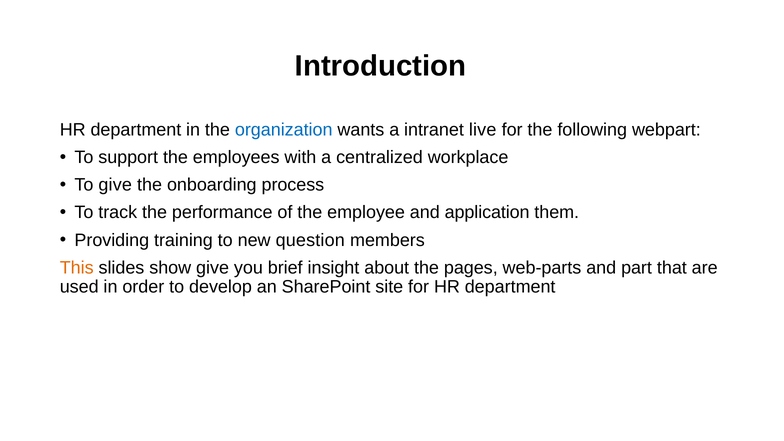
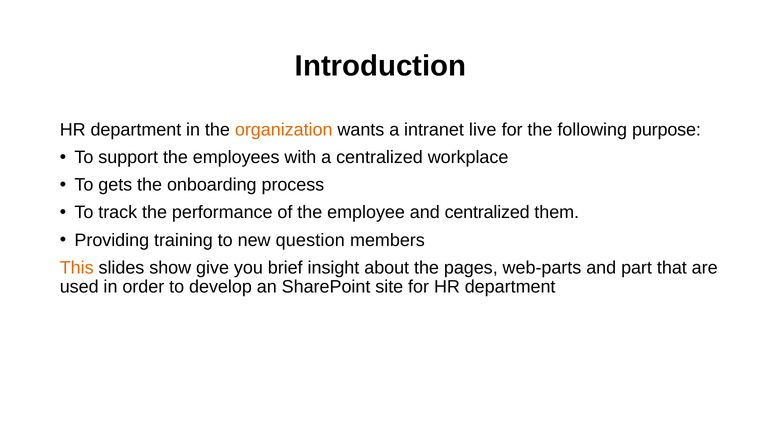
organization colour: blue -> orange
webpart: webpart -> purpose
To give: give -> gets
and application: application -> centralized
